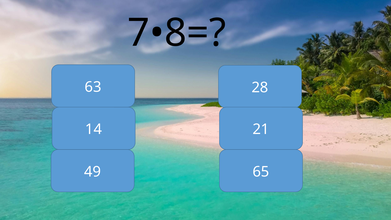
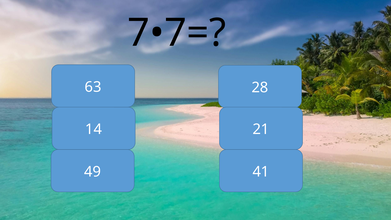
7•8=: 7•8= -> 7•7=
65: 65 -> 41
